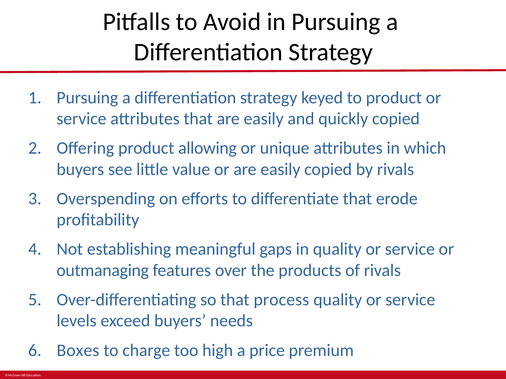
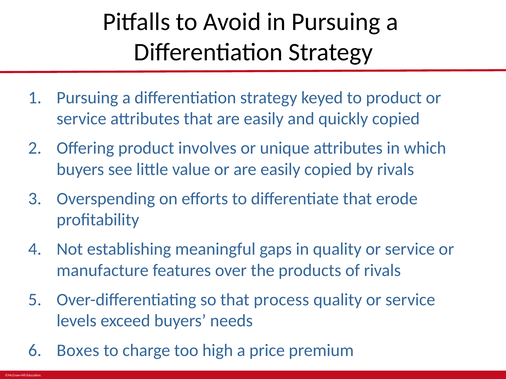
allowing: allowing -> involves
outmanaging: outmanaging -> manufacture
